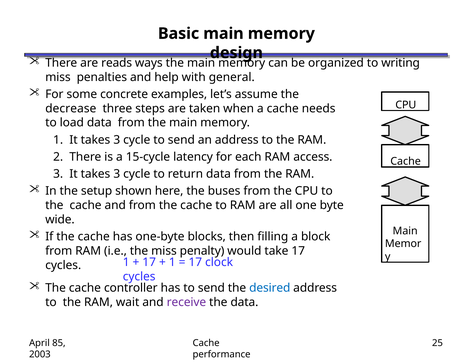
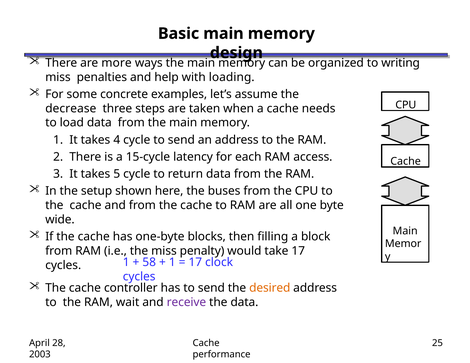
reads: reads -> more
general: general -> loading
1 It takes 3: 3 -> 4
3 at (117, 174): 3 -> 5
17 at (149, 262): 17 -> 58
desired colour: blue -> orange
85: 85 -> 28
